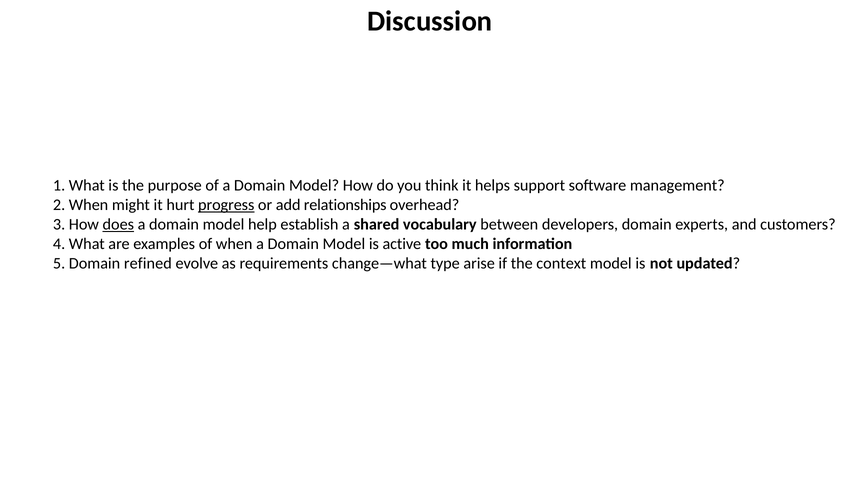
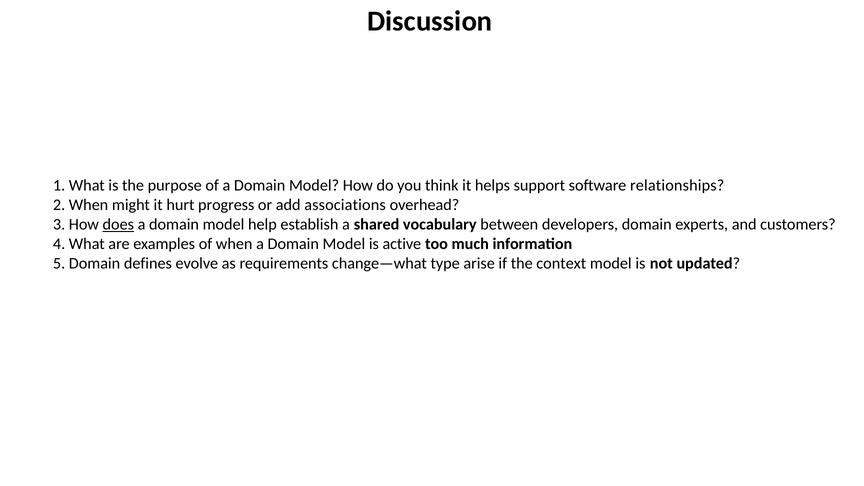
management: management -> relationships
progress underline: present -> none
relationships: relationships -> associations
refined: refined -> defines
